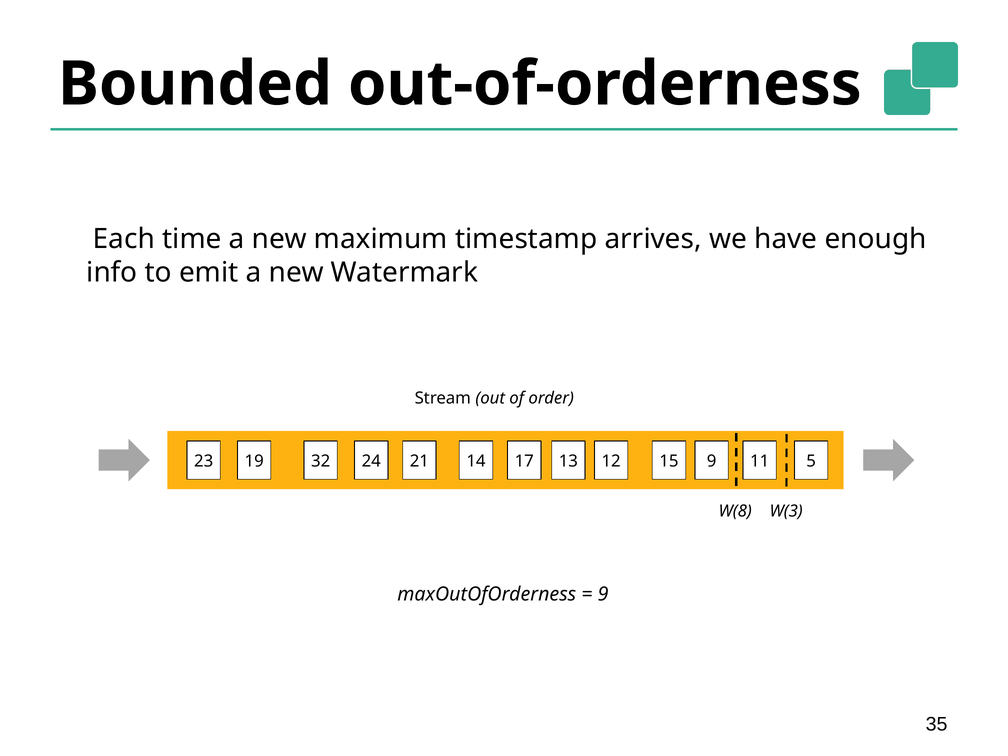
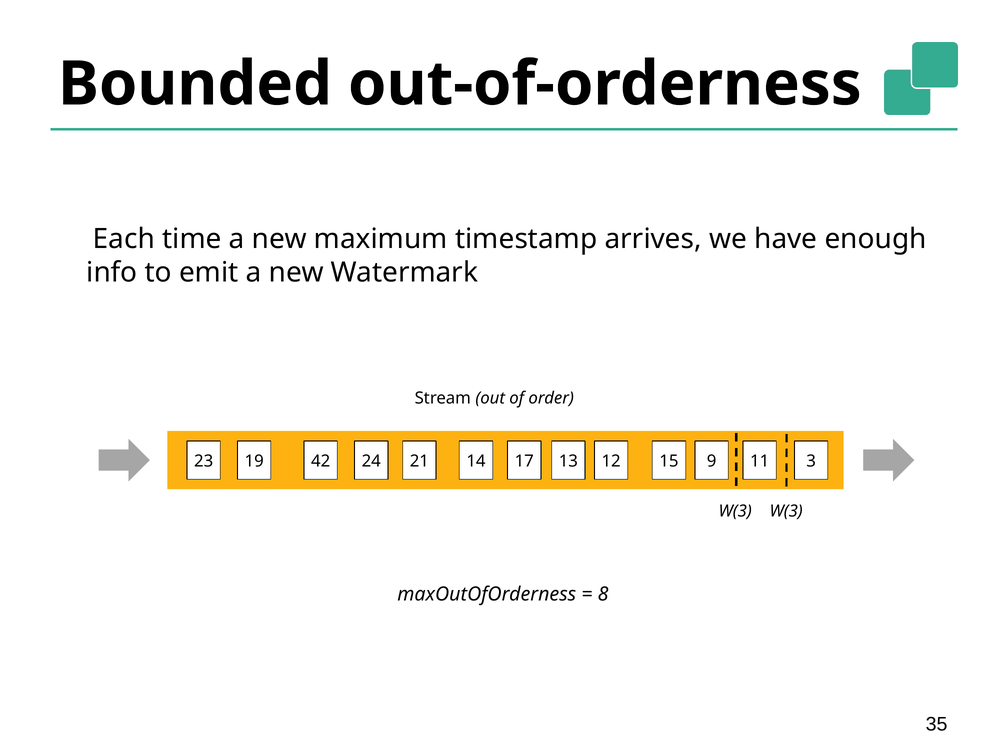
32: 32 -> 42
5: 5 -> 3
W(8 at (735, 511): W(8 -> W(3
9 at (603, 594): 9 -> 8
